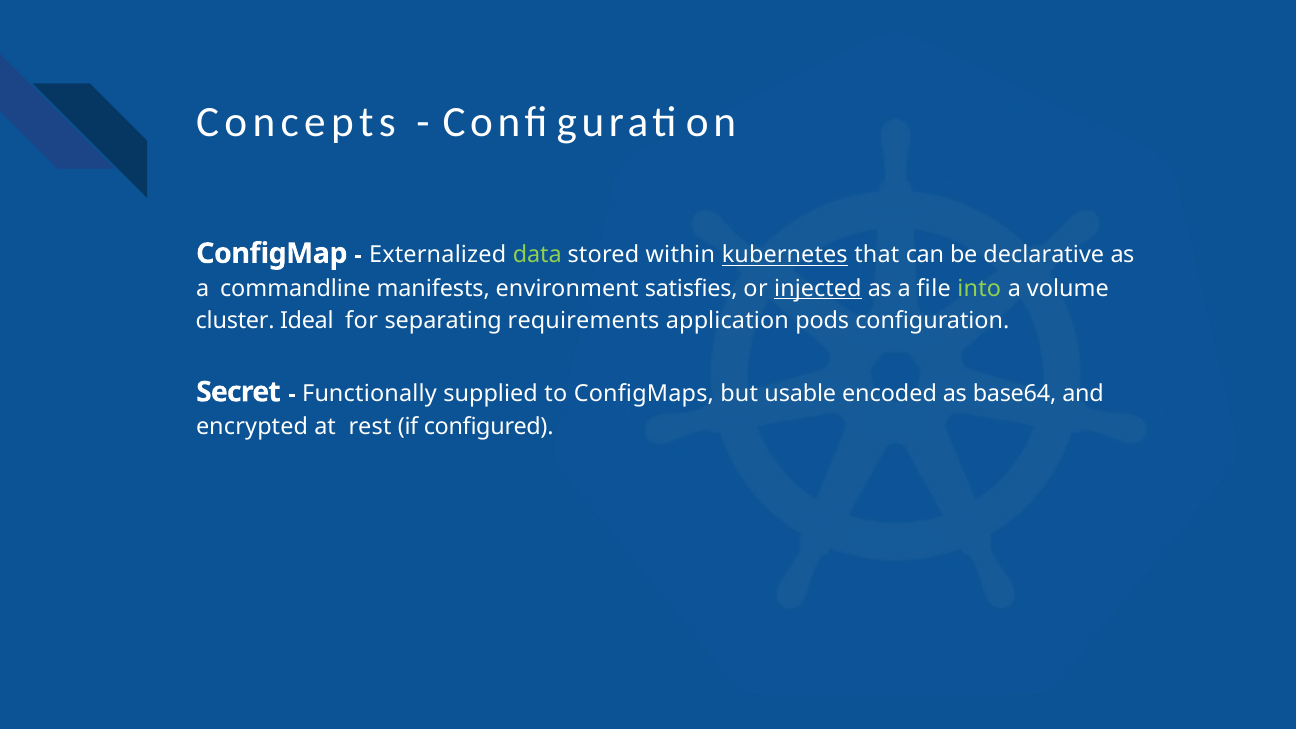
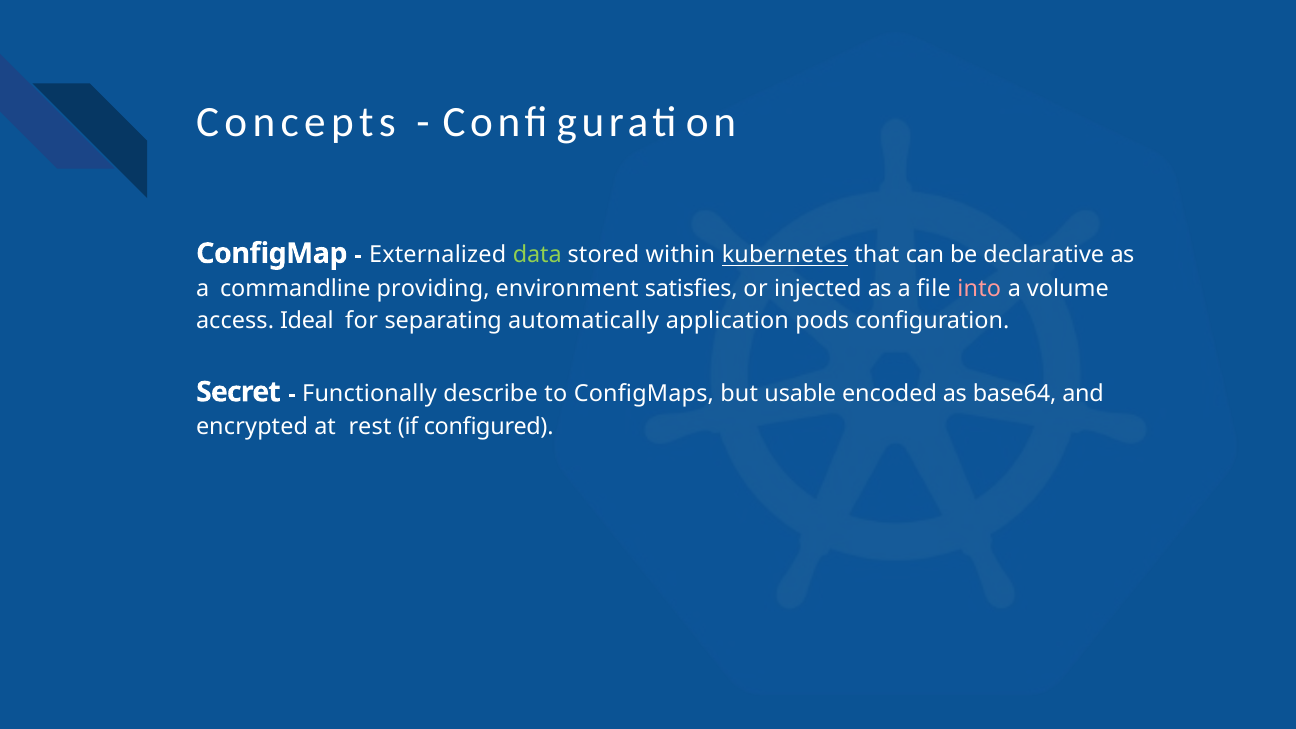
manifests: manifests -> providing
injected underline: present -> none
into colour: light green -> pink
cluster: cluster -> access
requirements: requirements -> automatically
supplied: supplied -> describe
